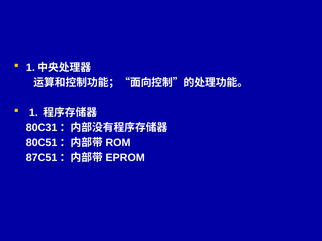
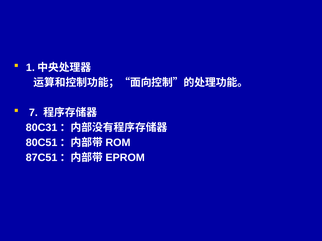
1: 1 -> 7
